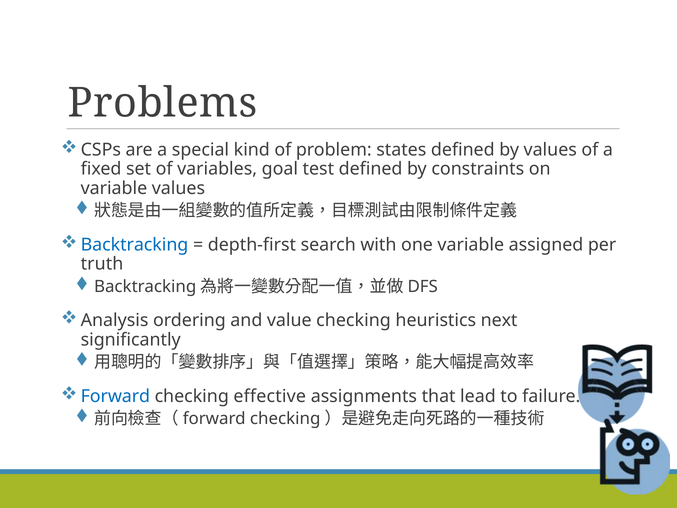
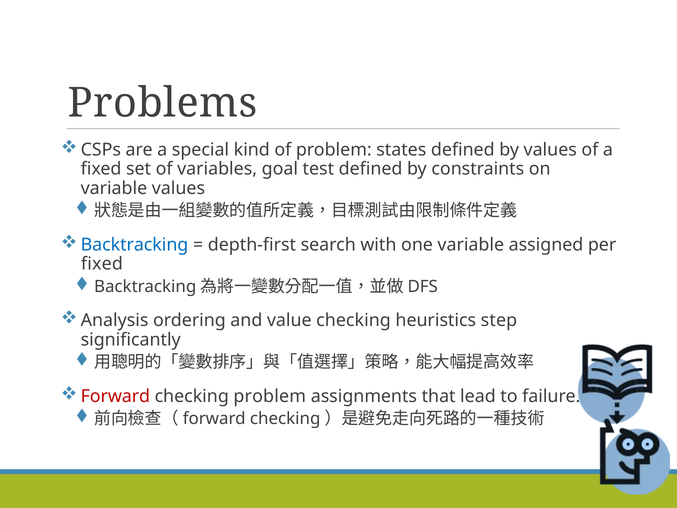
truth at (102, 264): truth -> fixed
next: next -> step
Forward colour: blue -> red
checking effective: effective -> problem
